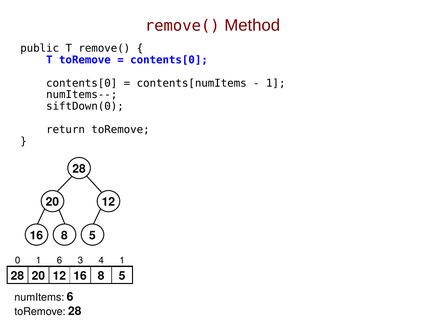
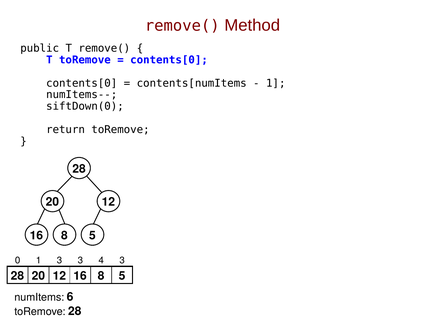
1 6: 6 -> 3
4 1: 1 -> 3
